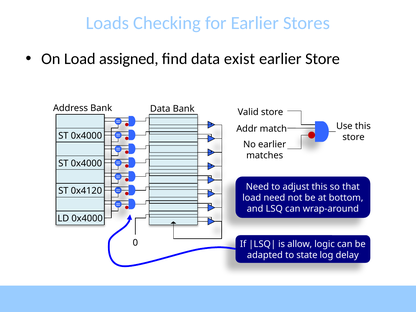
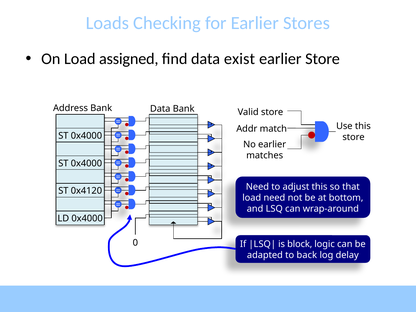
allow: allow -> block
state: state -> back
